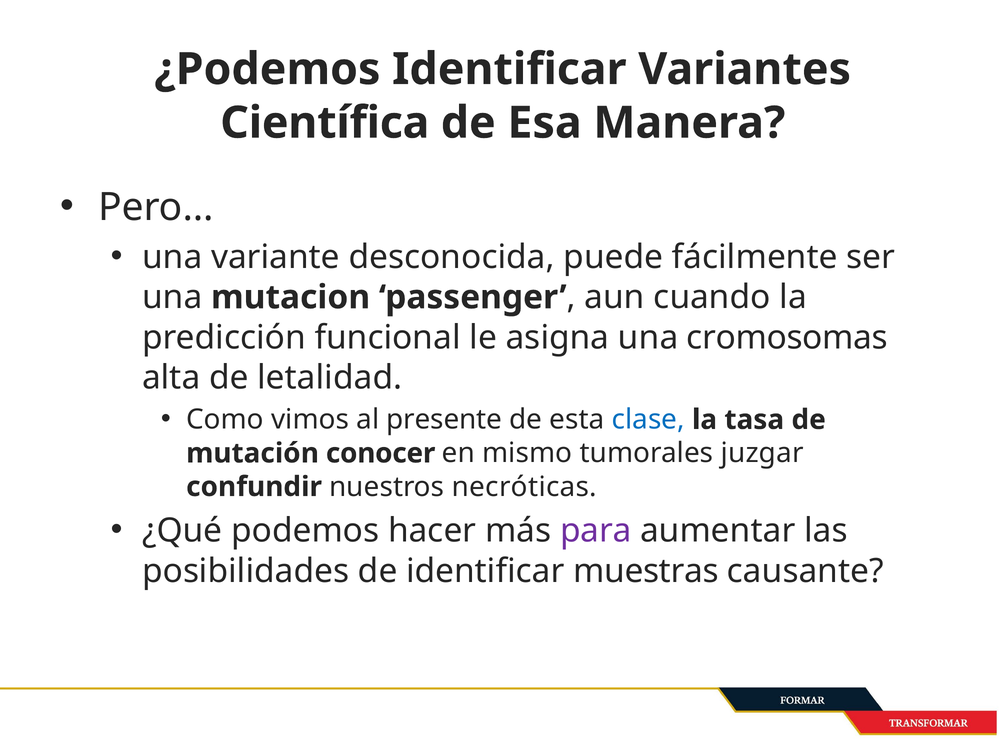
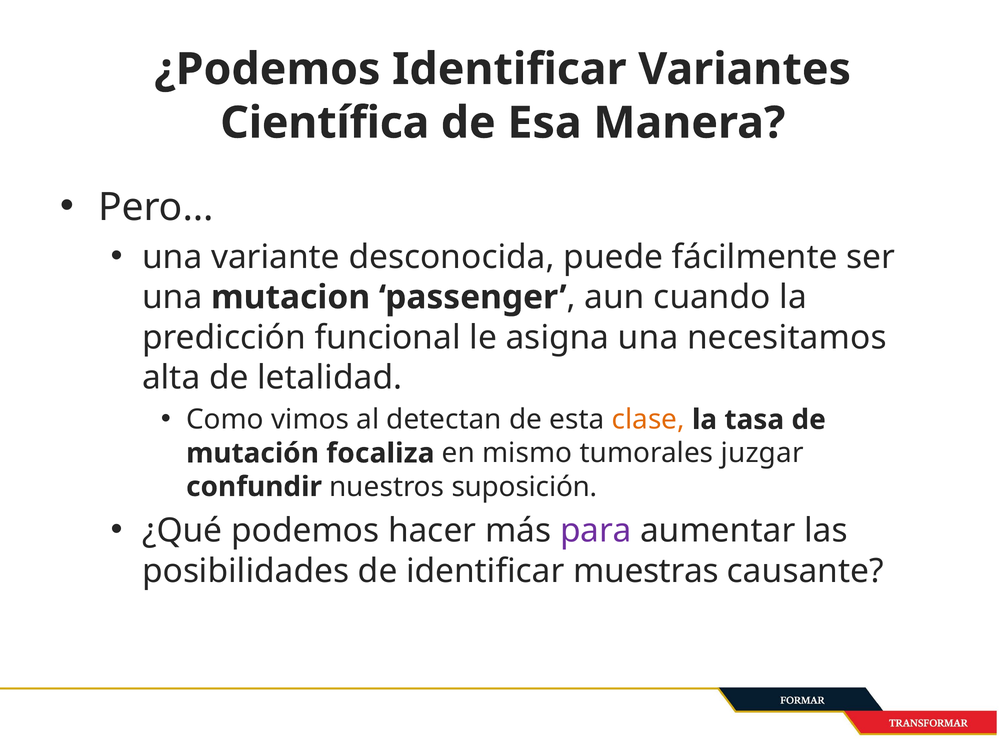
cromosomas: cromosomas -> necesitamos
presente: presente -> detectan
clase colour: blue -> orange
conocer: conocer -> focaliza
necróticas: necróticas -> suposición
